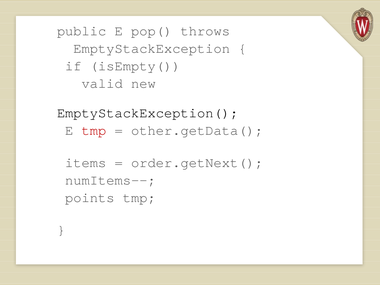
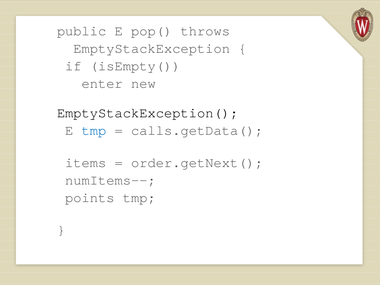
valid: valid -> enter
tmp at (94, 130) colour: red -> blue
other.getData(: other.getData( -> calls.getData(
